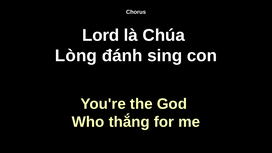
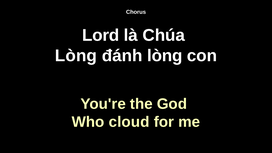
đánh sing: sing -> lòng
thắng: thắng -> cloud
